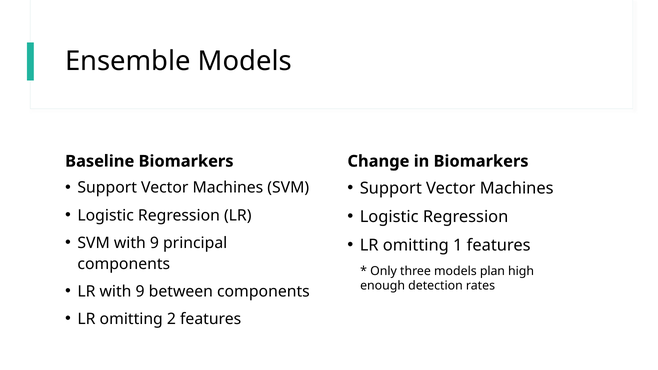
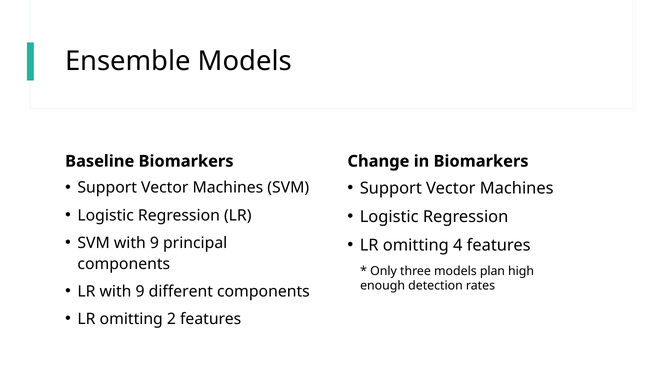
1: 1 -> 4
between: between -> different
